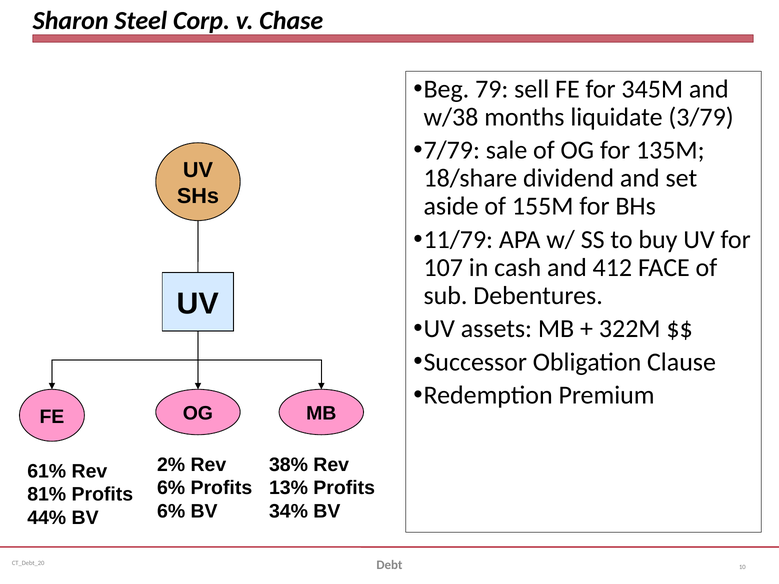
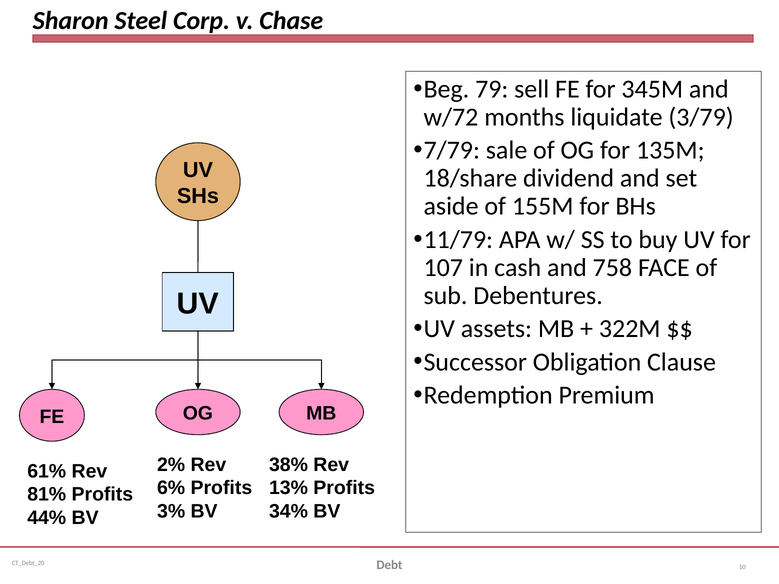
w/38: w/38 -> w/72
412: 412 -> 758
6% at (171, 512): 6% -> 3%
